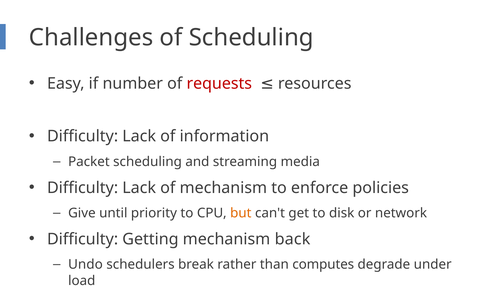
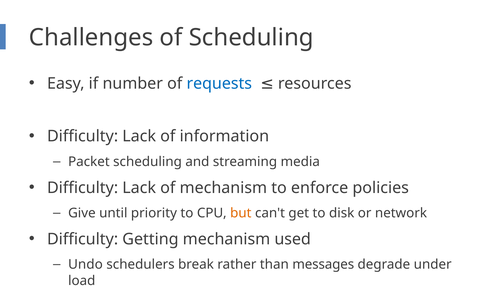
requests colour: red -> blue
back: back -> used
computes: computes -> messages
